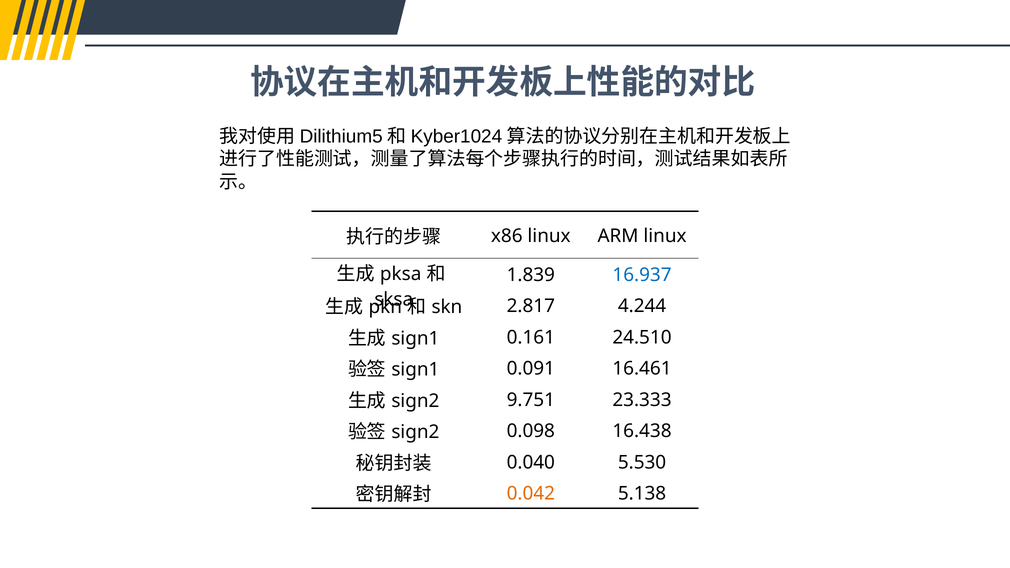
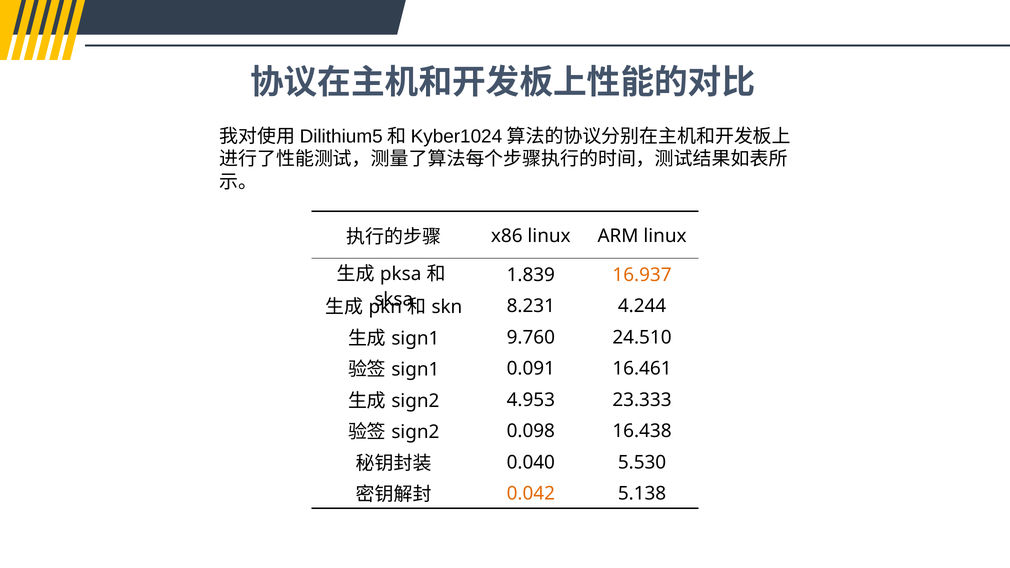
16.937 colour: blue -> orange
2.817: 2.817 -> 8.231
0.161: 0.161 -> 9.760
9.751: 9.751 -> 4.953
